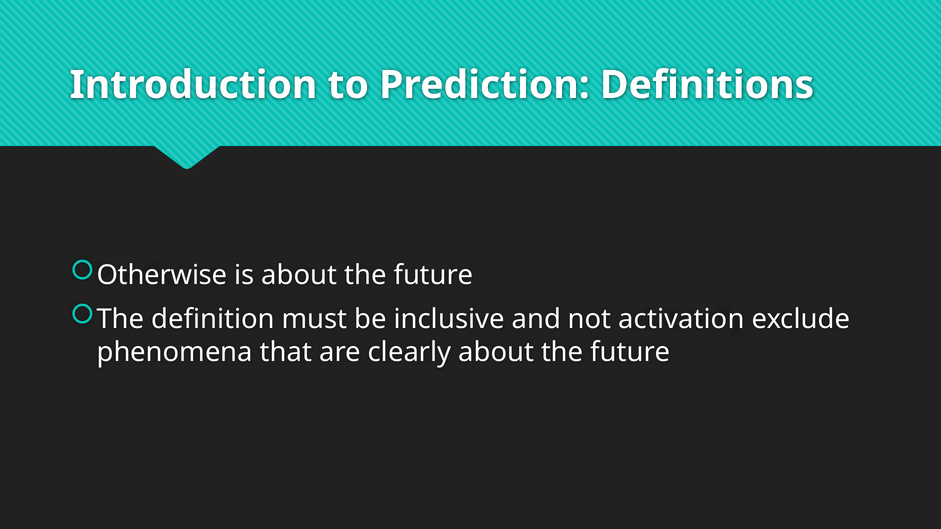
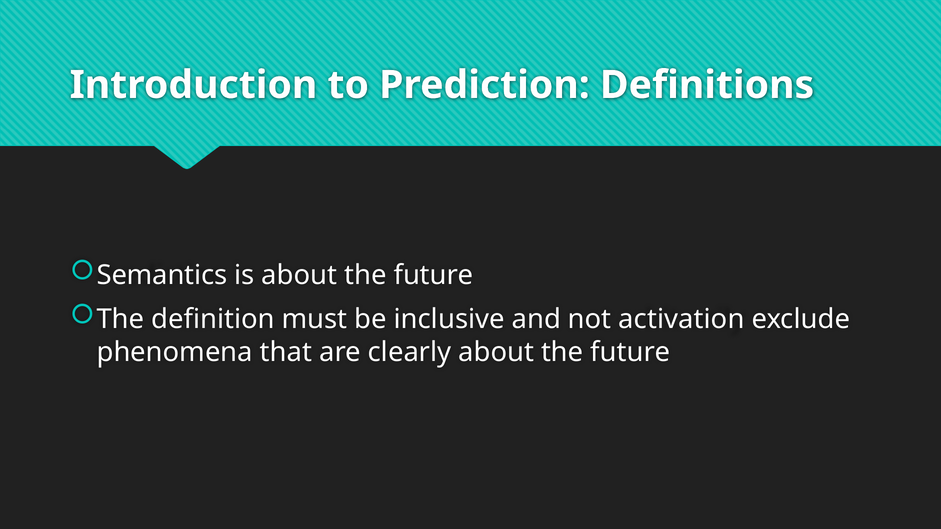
Otherwise: Otherwise -> Semantics
